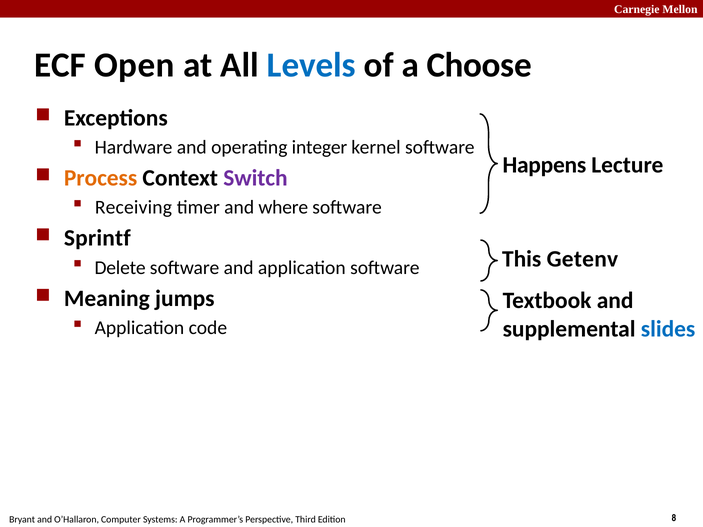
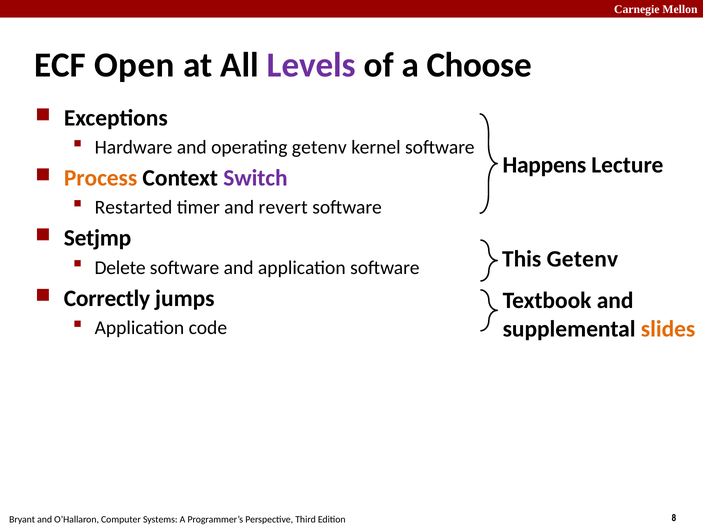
Levels colour: blue -> purple
operating integer: integer -> getenv
Receiving: Receiving -> Restarted
where: where -> revert
Sprintf: Sprintf -> Setjmp
Meaning: Meaning -> Correctly
slides colour: blue -> orange
